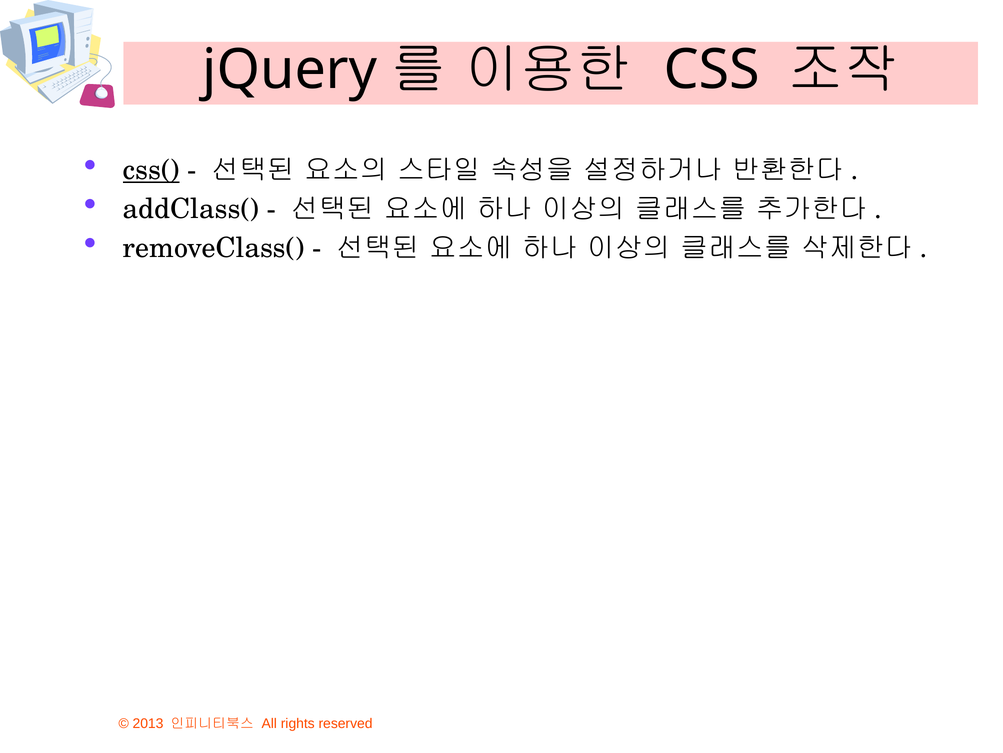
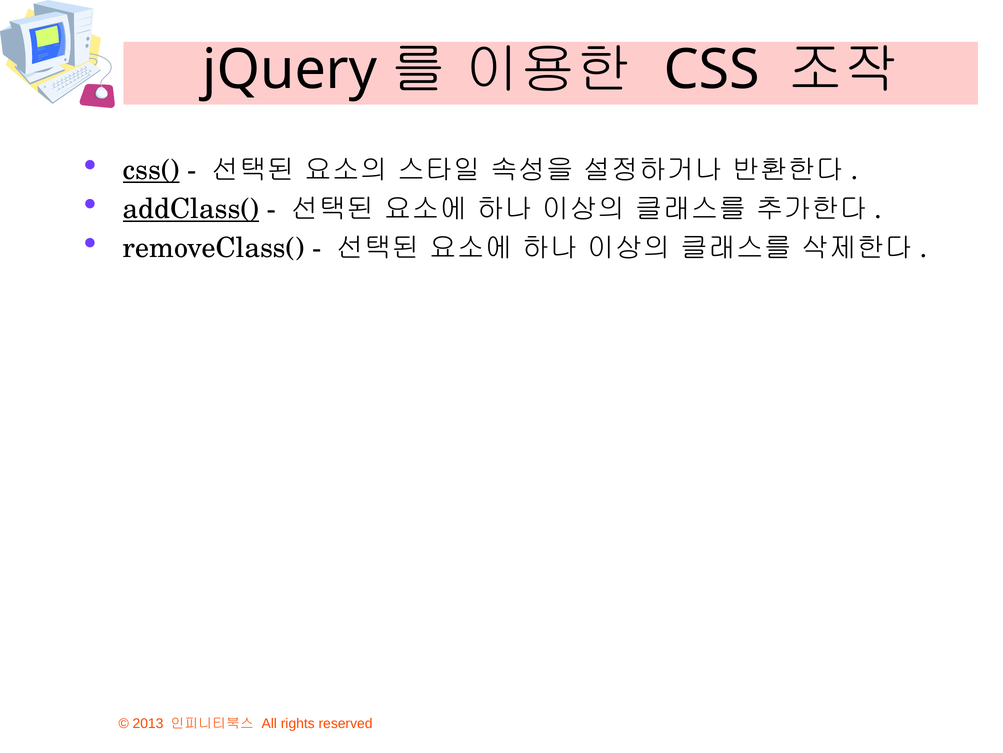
addClass( underline: none -> present
